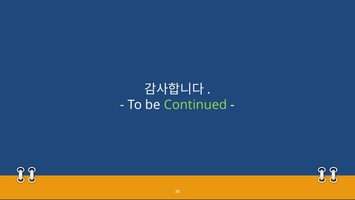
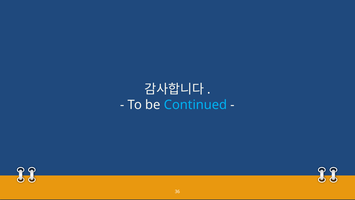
Continued colour: light green -> light blue
